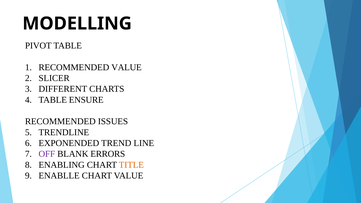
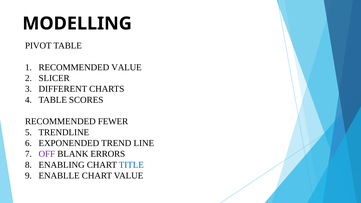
ENSURE: ENSURE -> SCORES
ISSUES: ISSUES -> FEWER
TITLE colour: orange -> blue
